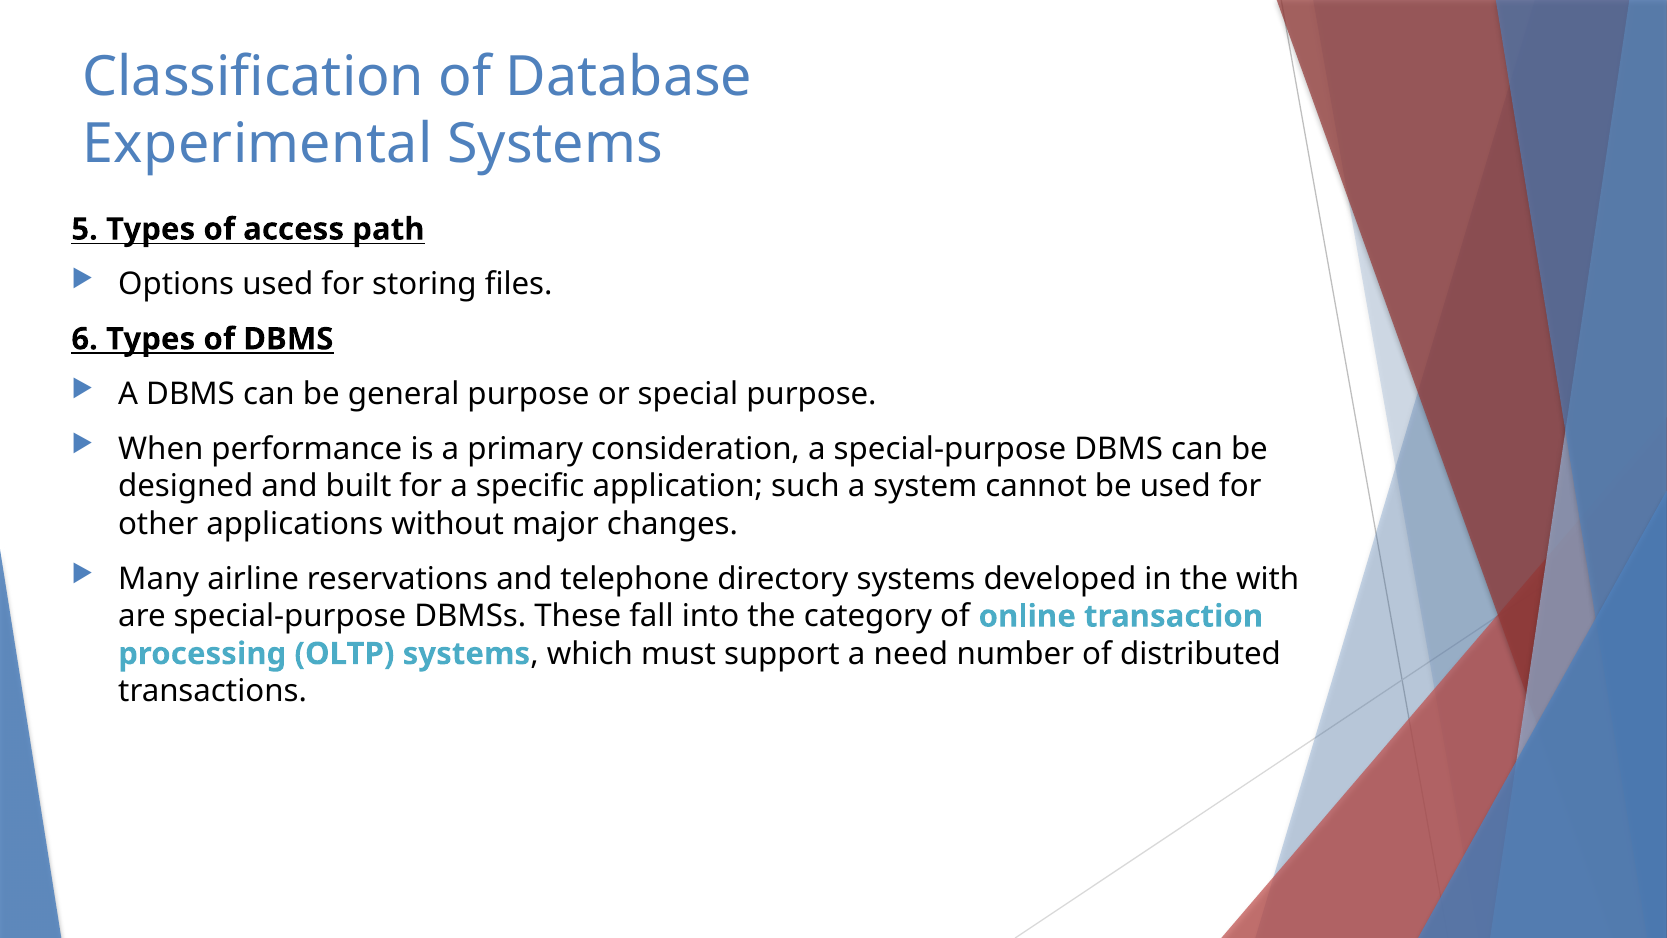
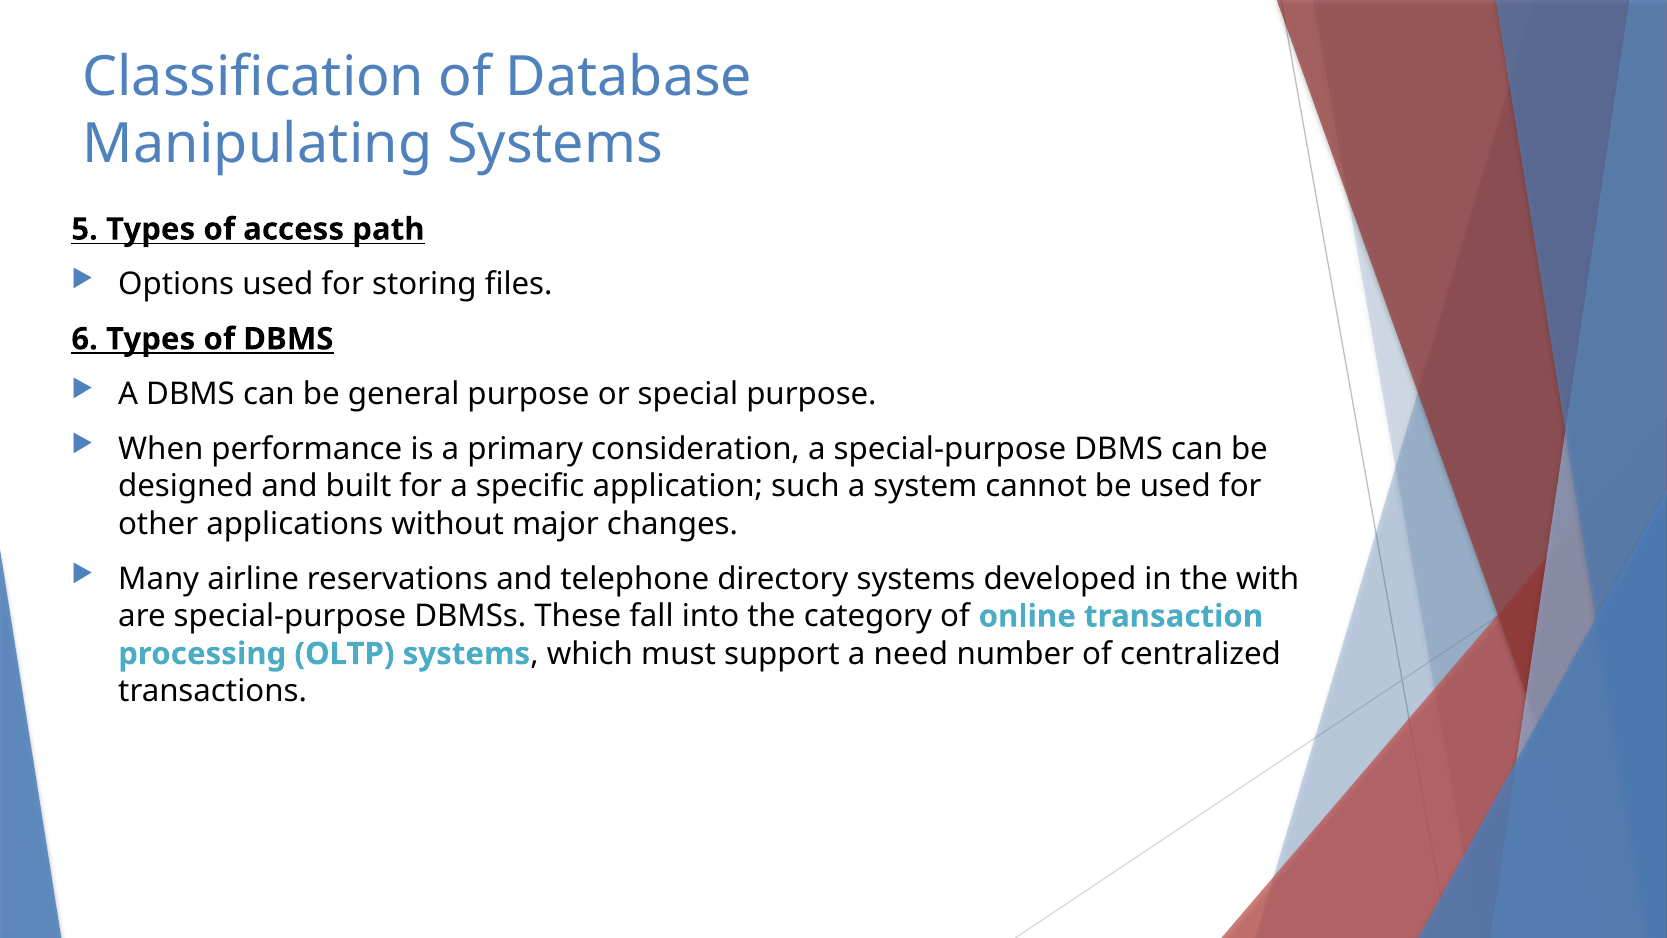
Experimental: Experimental -> Manipulating
distributed: distributed -> centralized
